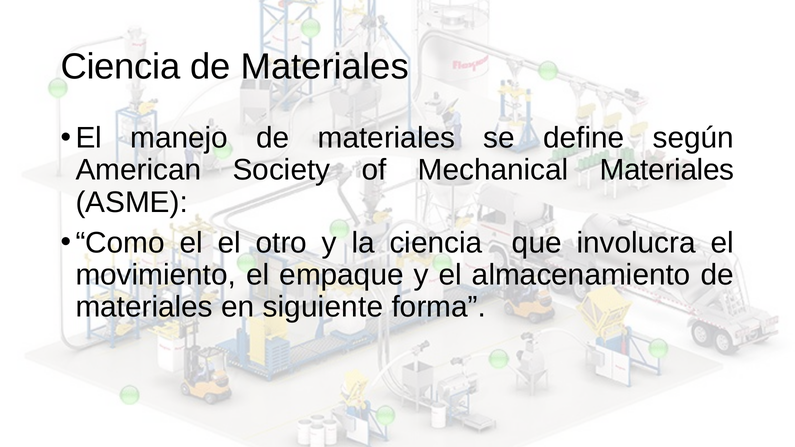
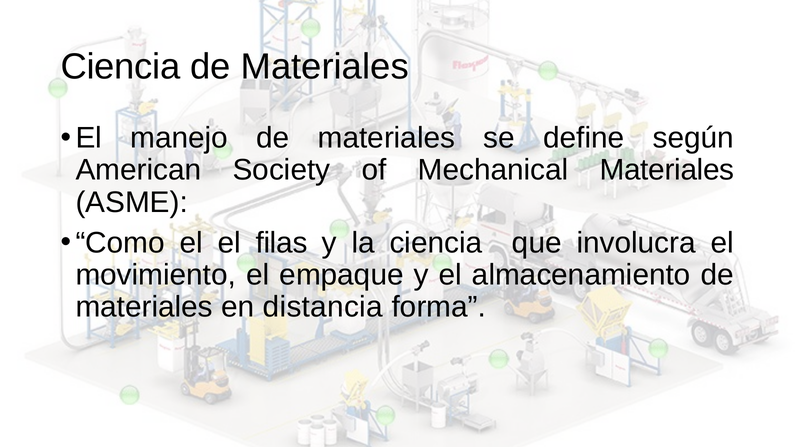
otro: otro -> filas
siguiente: siguiente -> distancia
